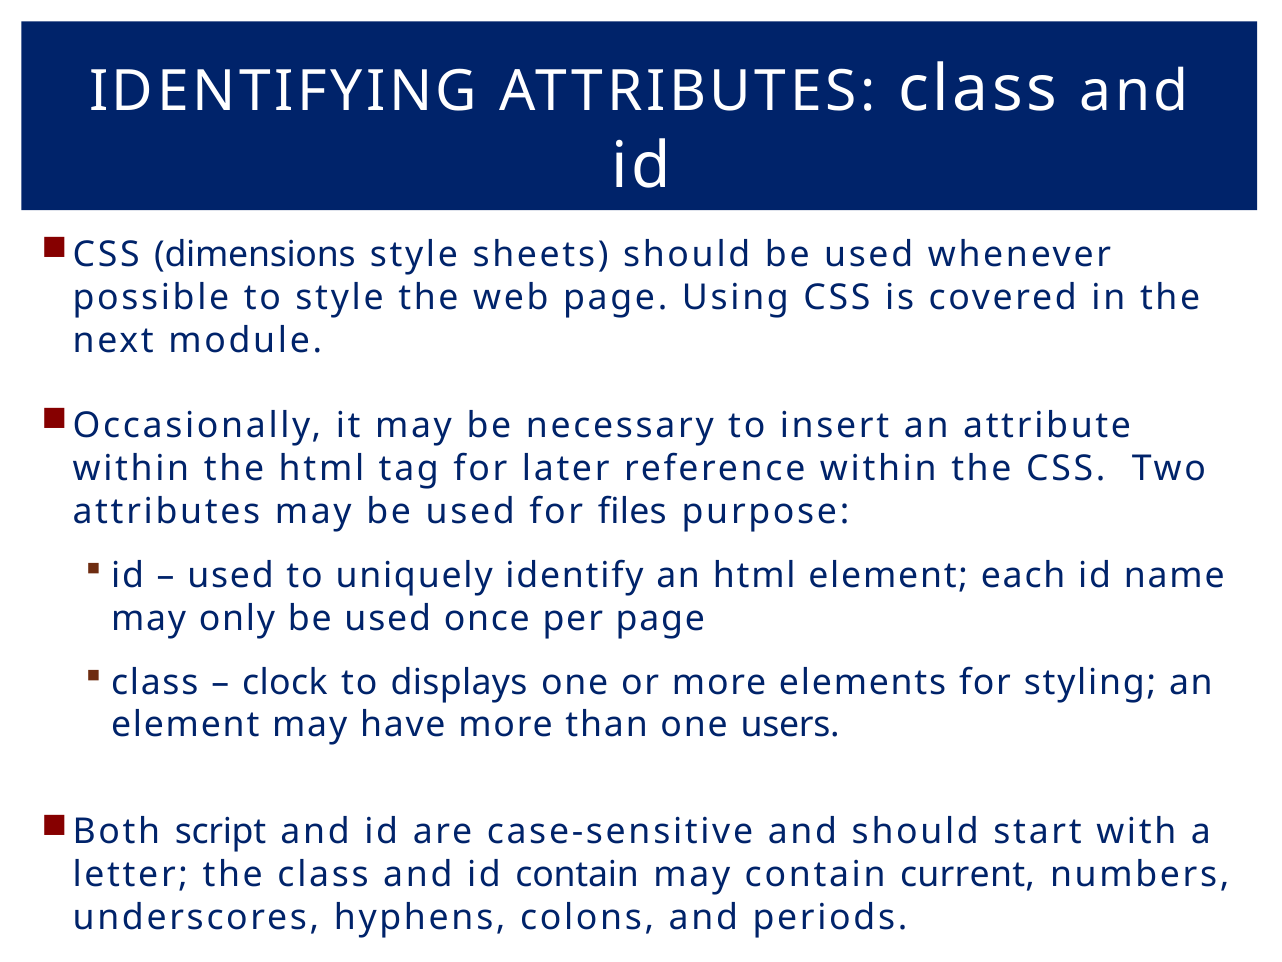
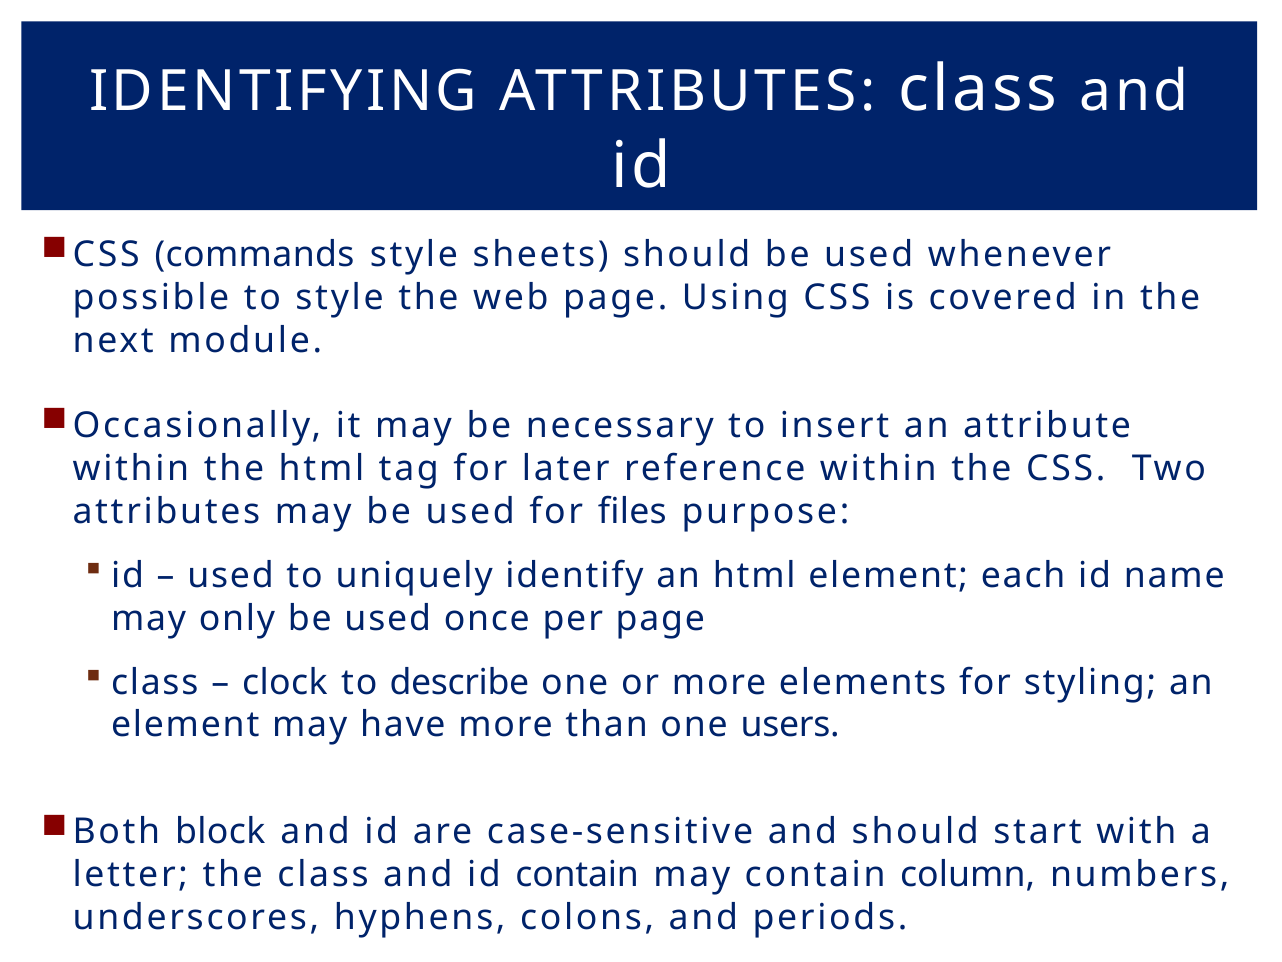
dimensions: dimensions -> commands
displays: displays -> describe
script: script -> block
current: current -> column
